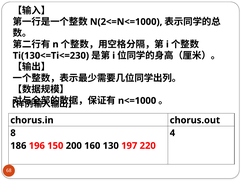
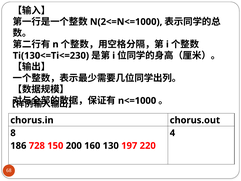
196: 196 -> 728
